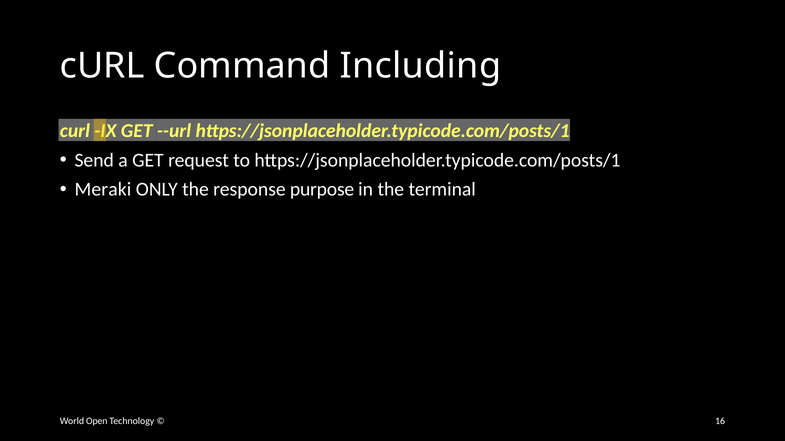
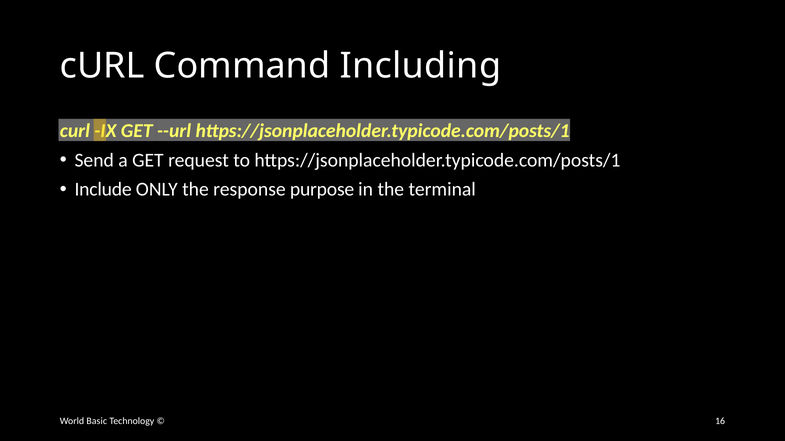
Meraki: Meraki -> Include
Open: Open -> Basic
